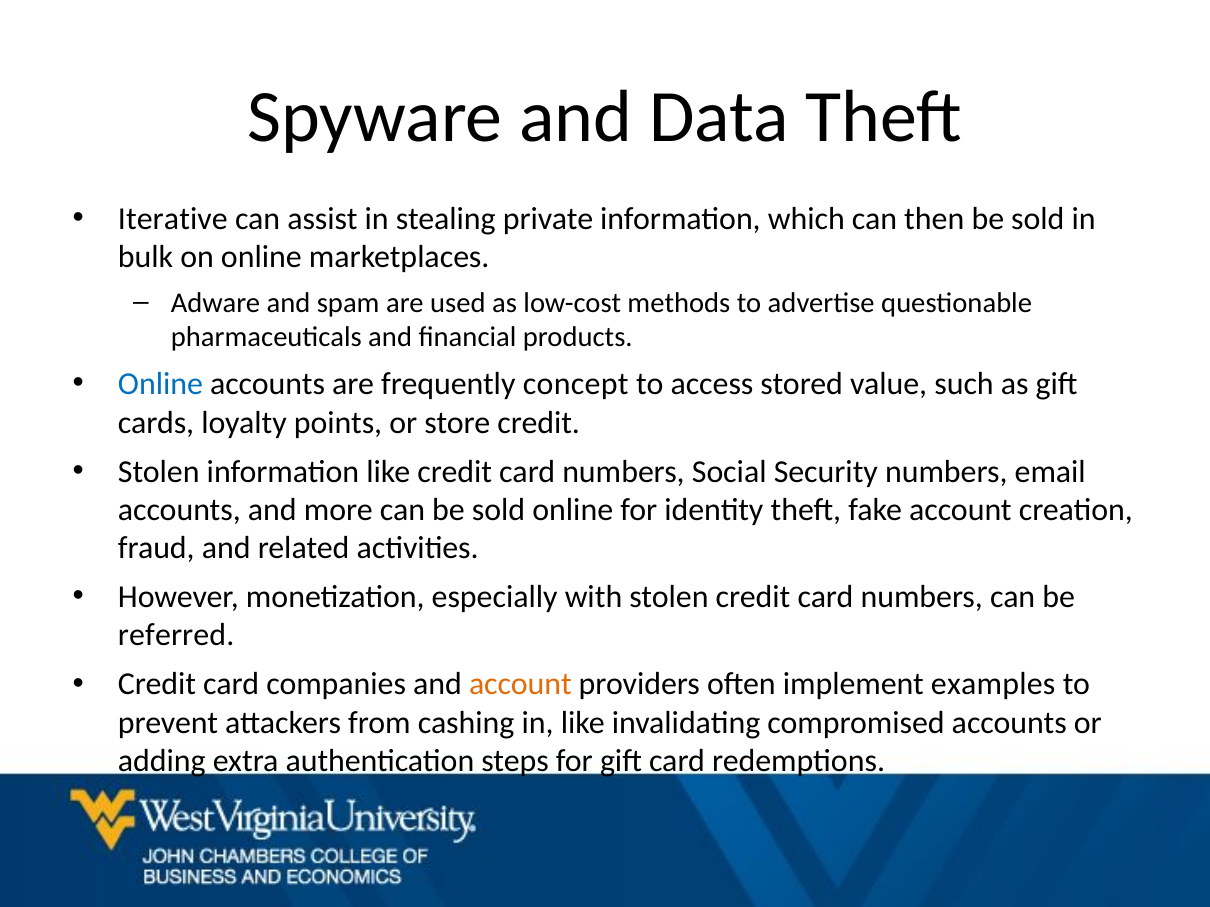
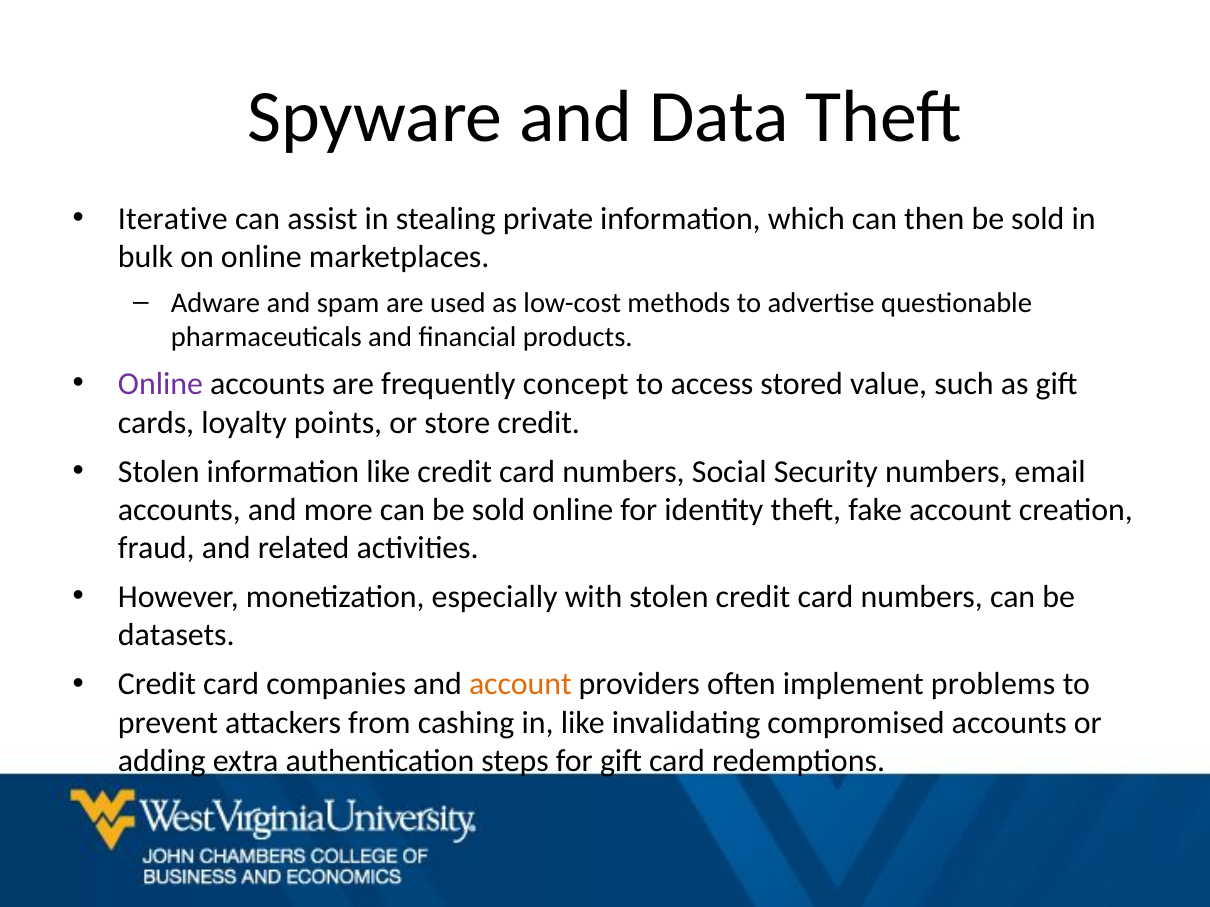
Online at (160, 384) colour: blue -> purple
referred: referred -> datasets
examples: examples -> problems
